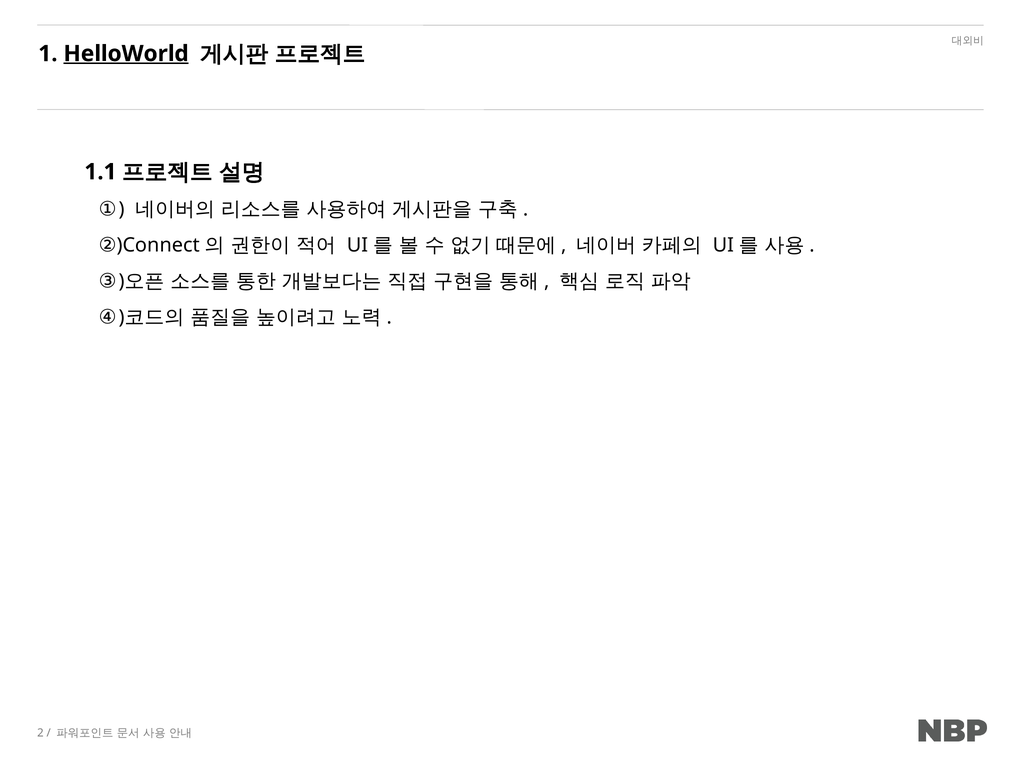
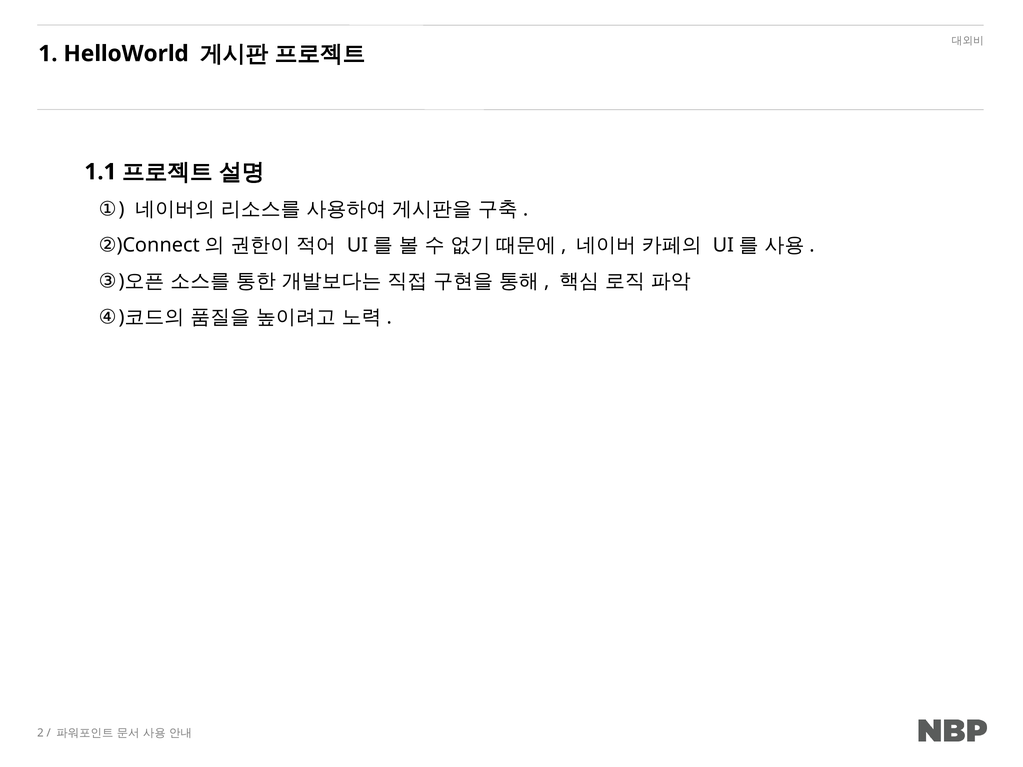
HelloWorld underline: present -> none
